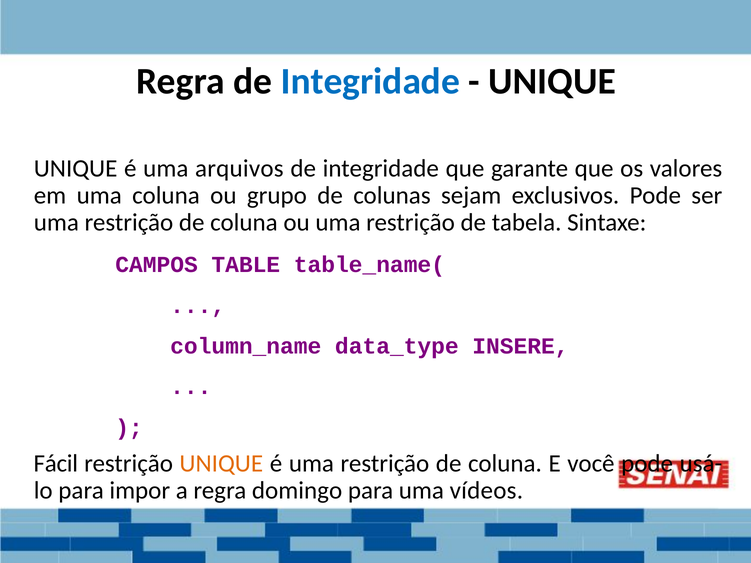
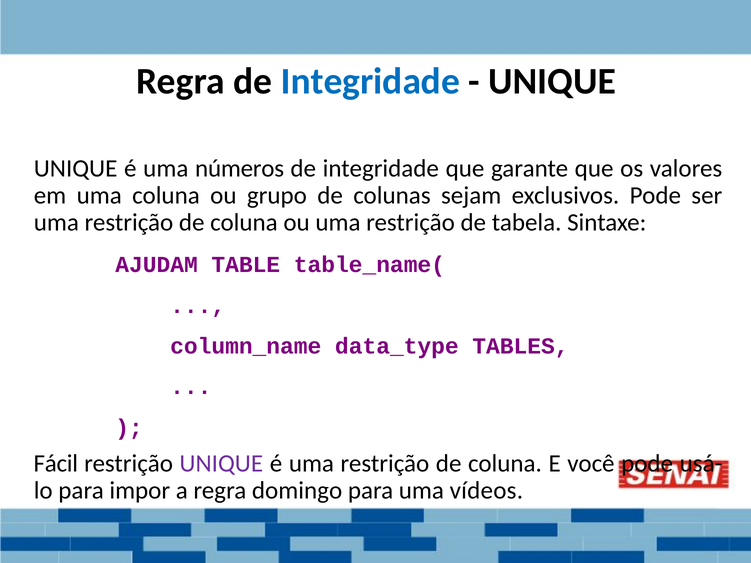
arquivos: arquivos -> números
CAMPOS: CAMPOS -> AJUDAM
INSERE: INSERE -> TABLES
UNIQUE at (221, 464) colour: orange -> purple
